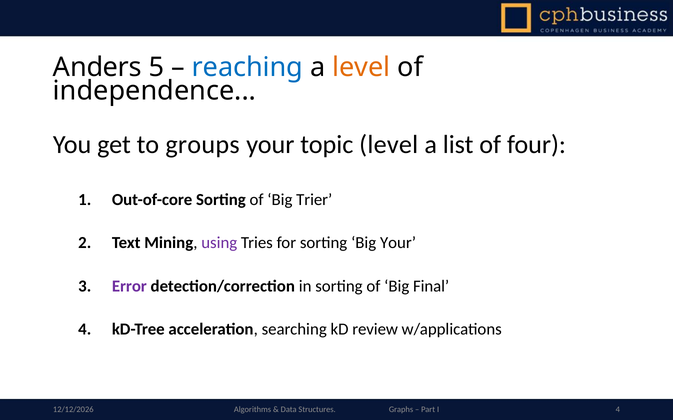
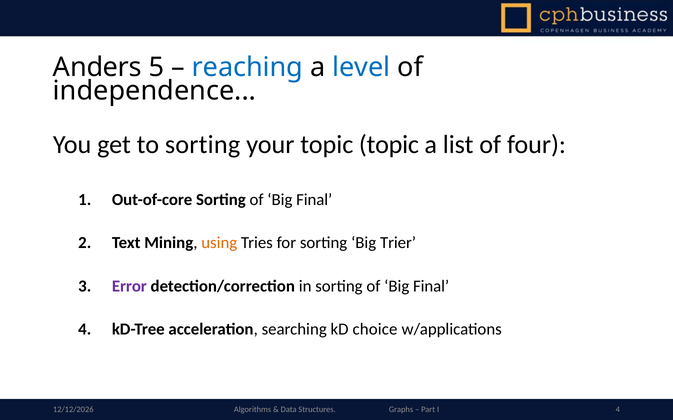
level at (361, 68) colour: orange -> blue
to groups: groups -> sorting
topic level: level -> topic
Trier at (314, 200): Trier -> Final
using colour: purple -> orange
Big Your: Your -> Trier
review: review -> choice
